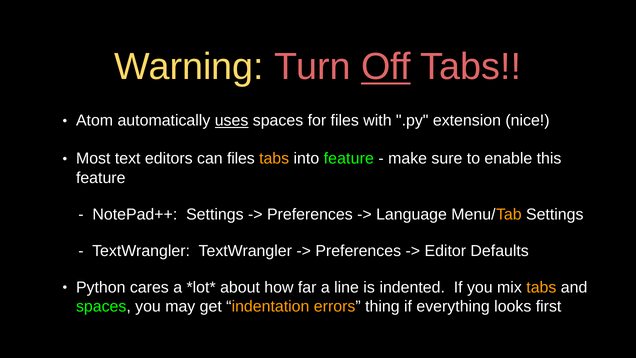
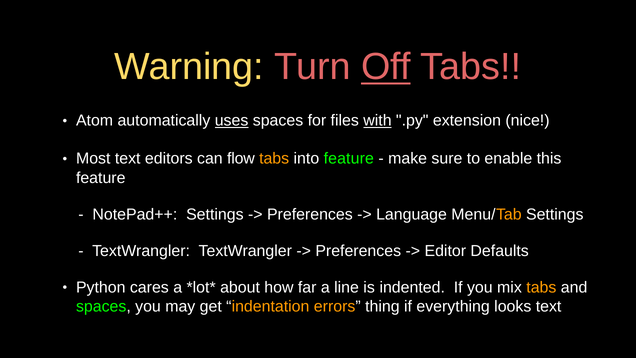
with underline: none -> present
can files: files -> flow
looks first: first -> text
